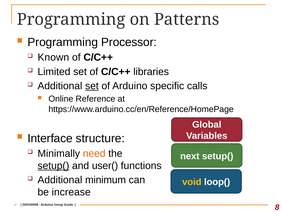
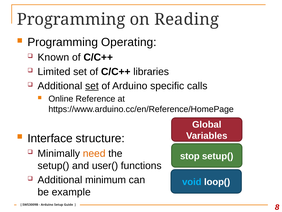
Patterns: Patterns -> Reading
Processor: Processor -> Operating
next: next -> stop
setup( at (53, 165) underline: present -> none
void colour: yellow -> light blue
increase: increase -> example
